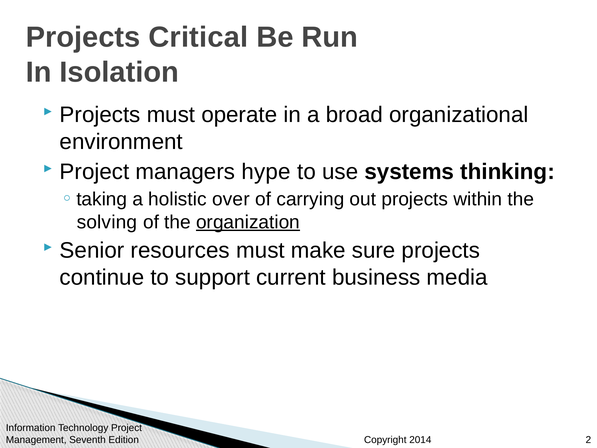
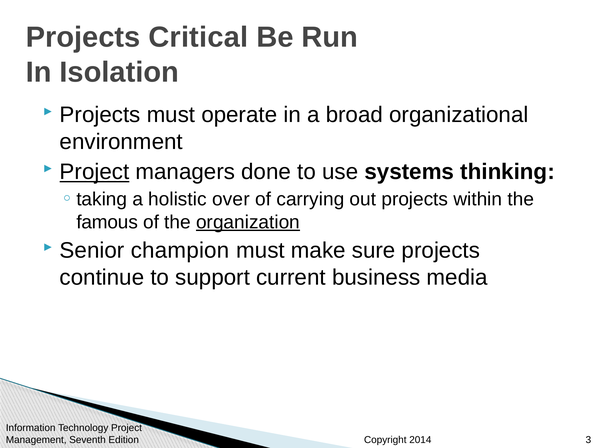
Project at (94, 172) underline: none -> present
hype: hype -> done
solving: solving -> famous
resources: resources -> champion
2: 2 -> 3
